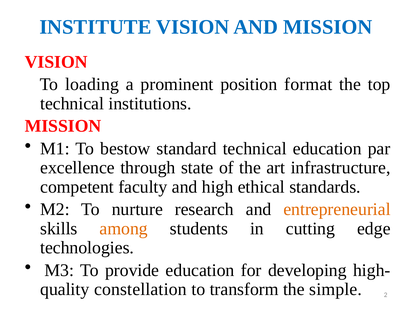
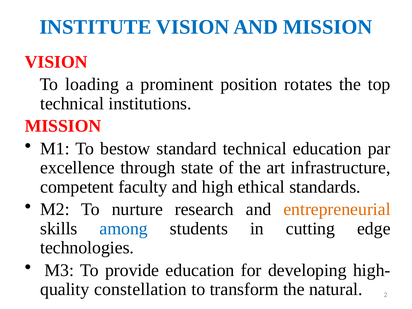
format: format -> rotates
among colour: orange -> blue
simple: simple -> natural
